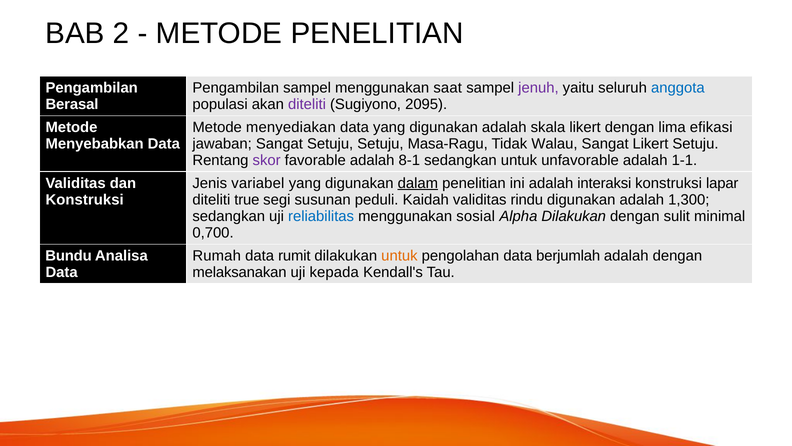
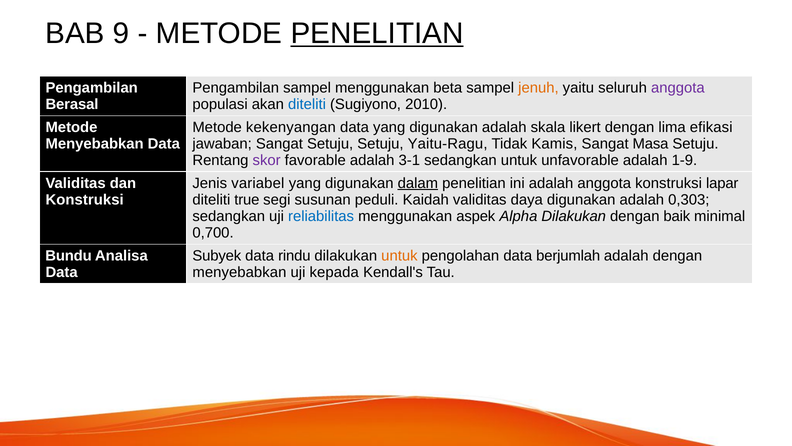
2: 2 -> 9
PENELITIAN at (377, 33) underline: none -> present
saat: saat -> beta
jenuh colour: purple -> orange
anggota at (678, 88) colour: blue -> purple
diteliti at (307, 104) colour: purple -> blue
2095: 2095 -> 2010
menyediakan: menyediakan -> kekenyangan
Masa-Ragu: Masa-Ragu -> Yaitu-Ragu
Walau: Walau -> Kamis
Sangat Likert: Likert -> Masa
8-1: 8-1 -> 3-1
1-1: 1-1 -> 1-9
adalah interaksi: interaksi -> anggota
rindu: rindu -> daya
1,300: 1,300 -> 0,303
sosial: sosial -> aspek
sulit: sulit -> baik
Rumah: Rumah -> Subyek
rumit: rumit -> rindu
melaksanakan at (240, 272): melaksanakan -> menyebabkan
